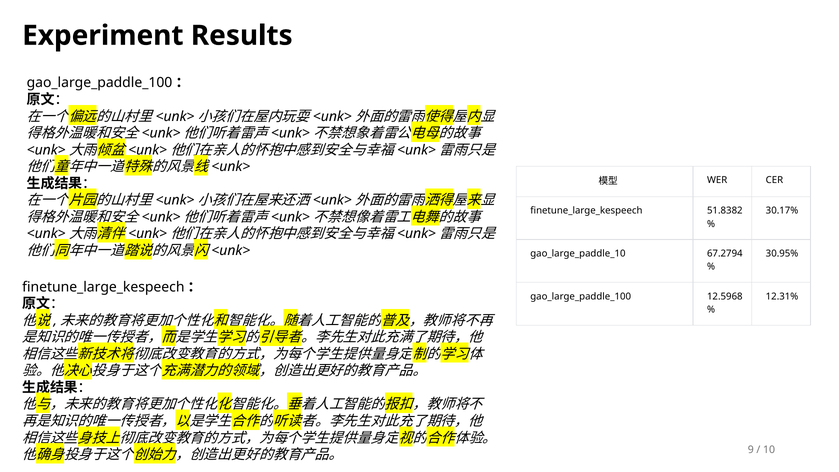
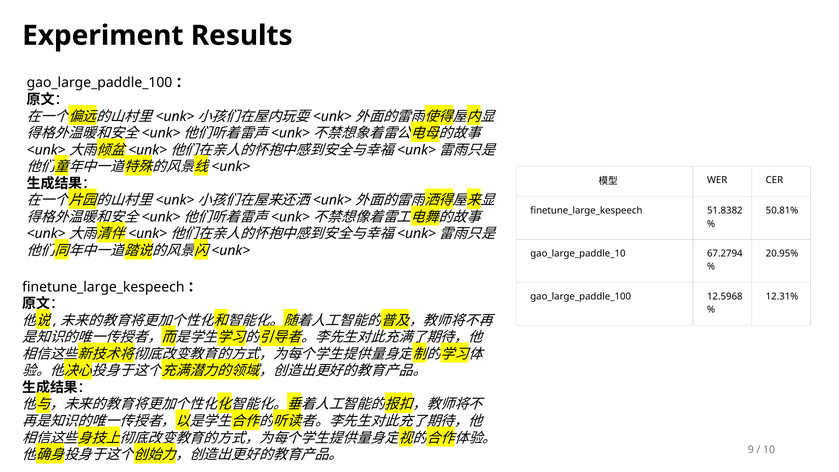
30.17%: 30.17% -> 50.81%
30.95%: 30.95% -> 20.95%
